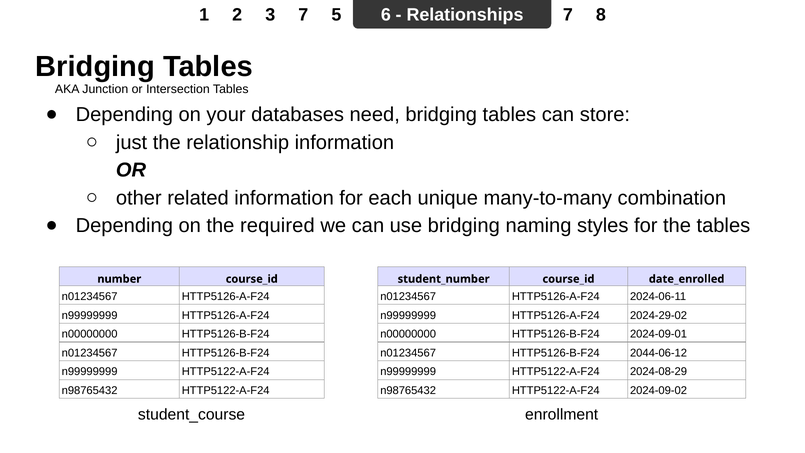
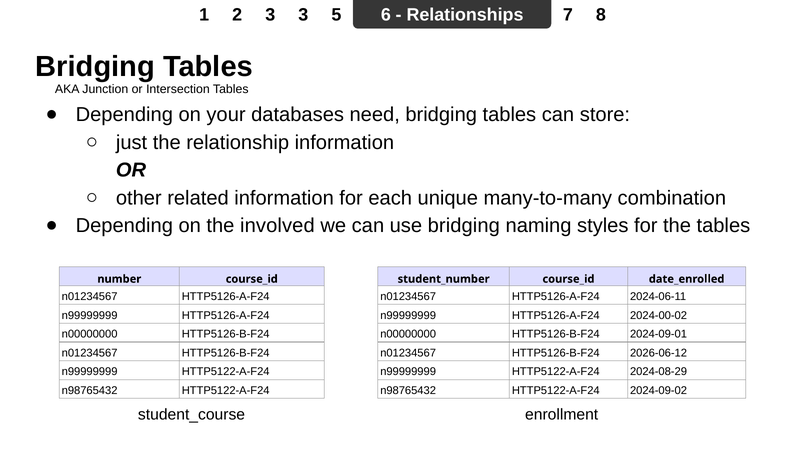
3 7: 7 -> 3
required: required -> involved
2024-29-02: 2024-29-02 -> 2024-00-02
2044-06-12: 2044-06-12 -> 2026-06-12
